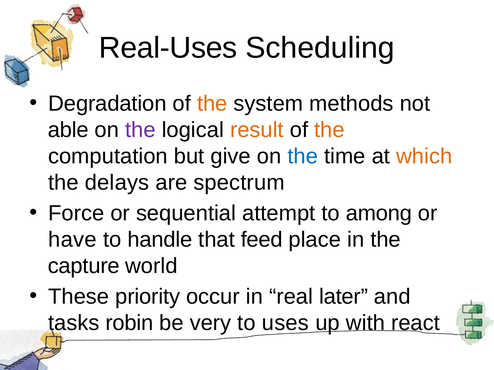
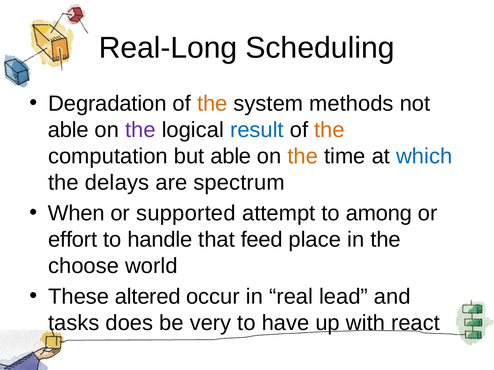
Real-Uses: Real-Uses -> Real-Long
result colour: orange -> blue
but give: give -> able
the at (303, 156) colour: blue -> orange
which colour: orange -> blue
Force: Force -> When
sequential: sequential -> supported
have: have -> effort
capture: capture -> choose
priority: priority -> altered
later: later -> lead
robin: robin -> does
uses: uses -> have
